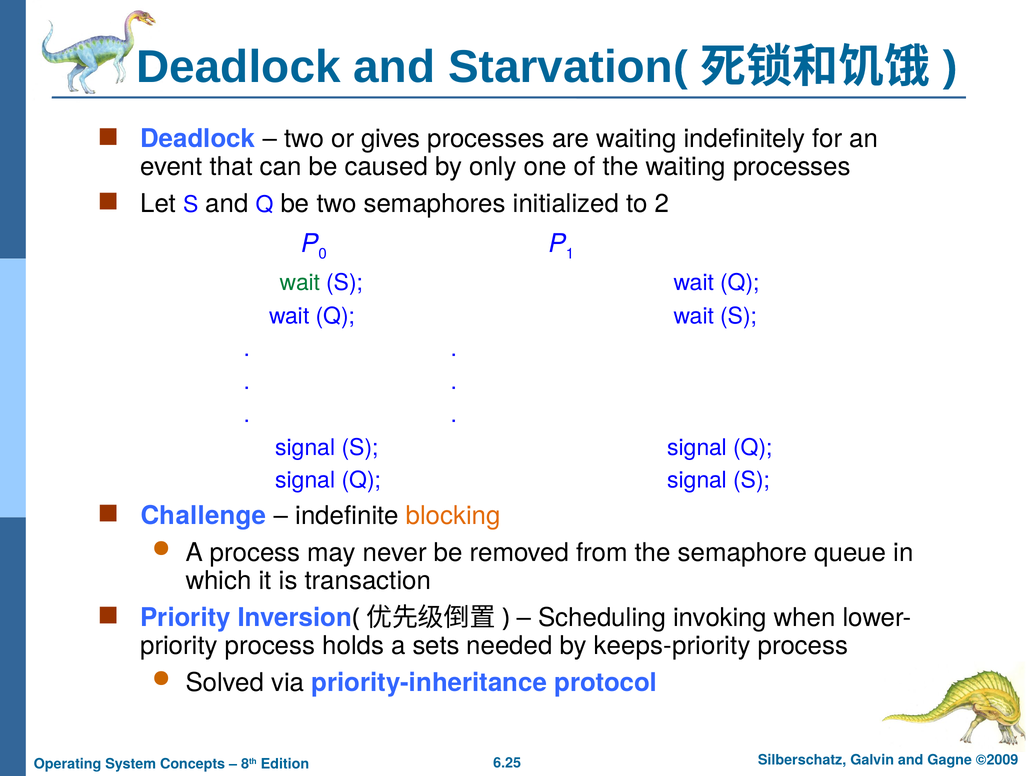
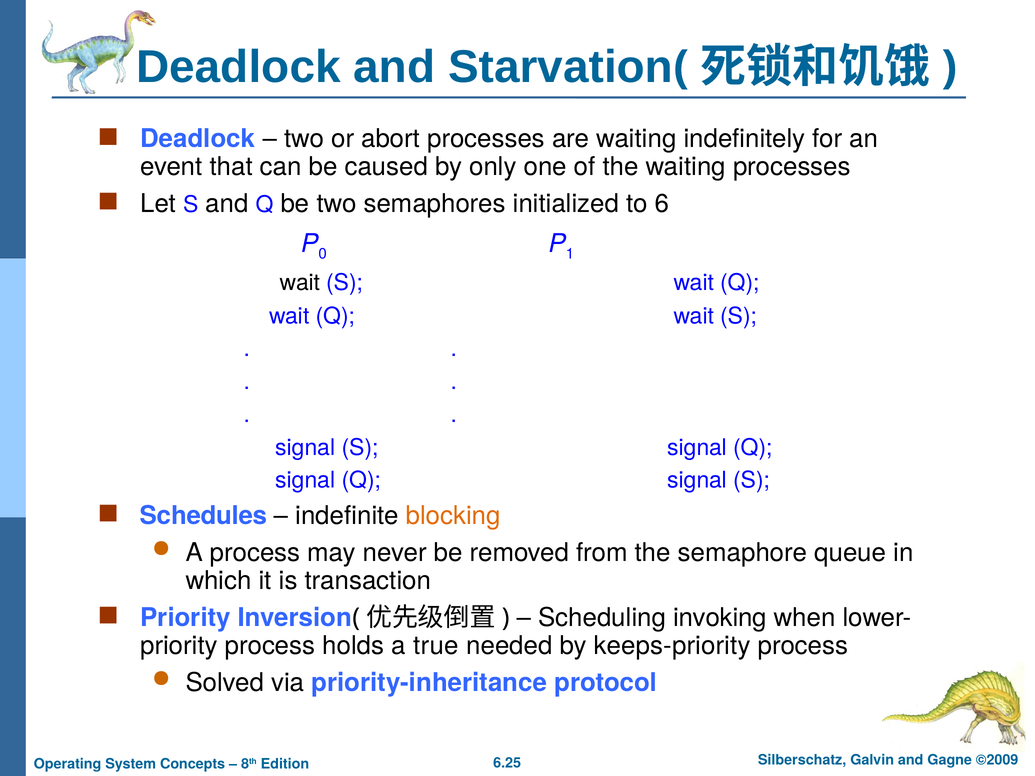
gives: gives -> abort
2: 2 -> 6
wait at (300, 283) colour: green -> black
Challenge: Challenge -> Schedules
sets: sets -> true
